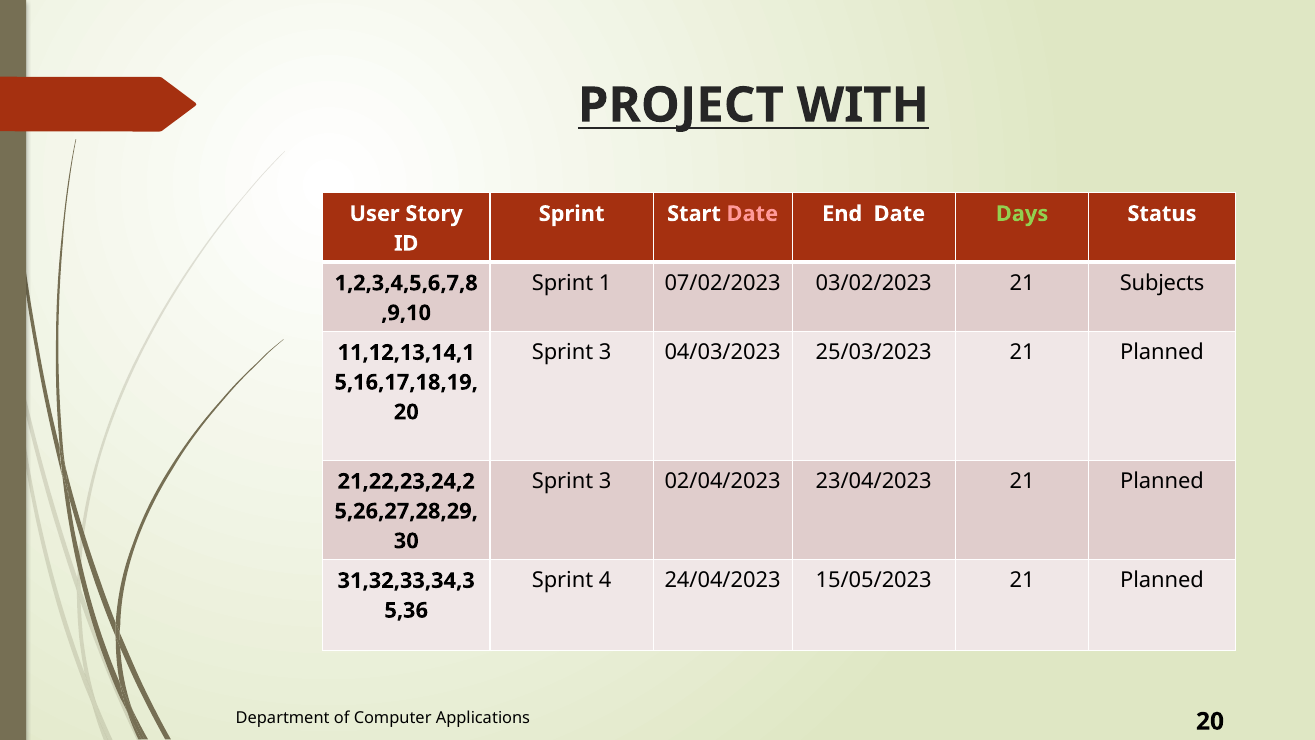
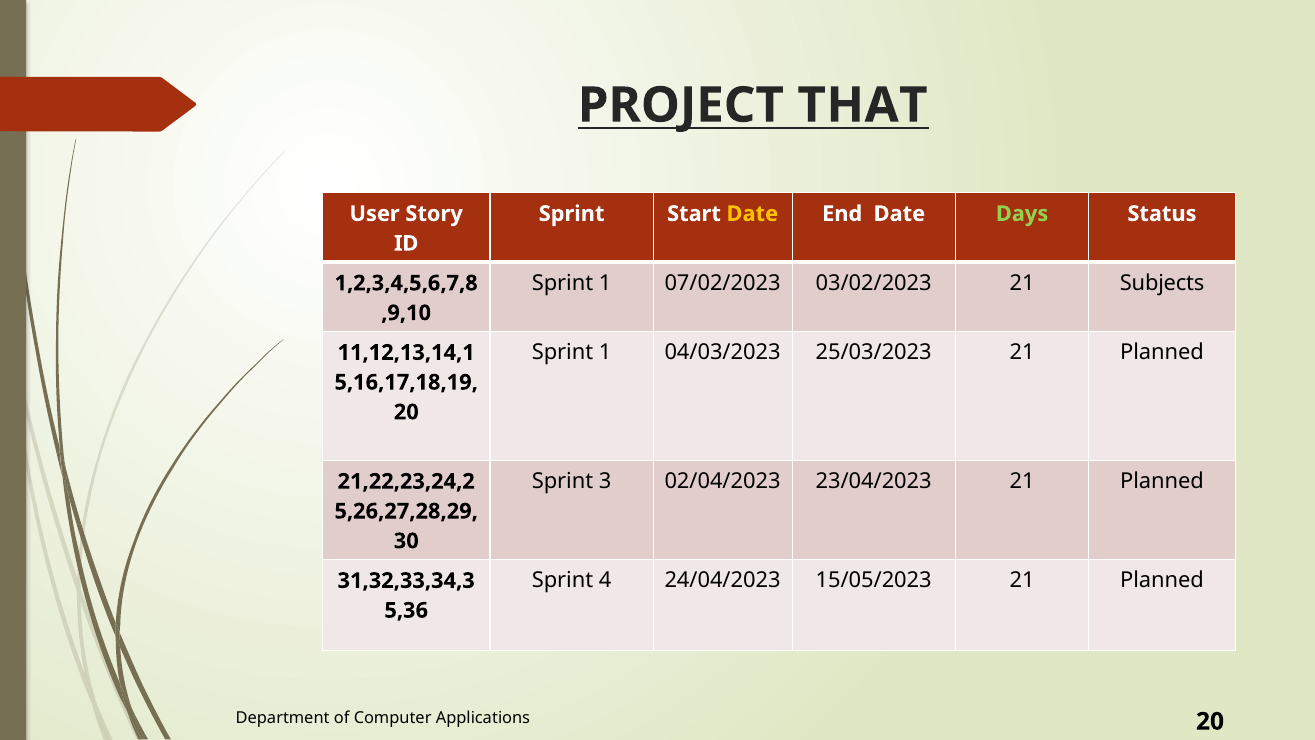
WITH: WITH -> THAT
Date at (752, 214) colour: pink -> yellow
3 at (605, 352): 3 -> 1
